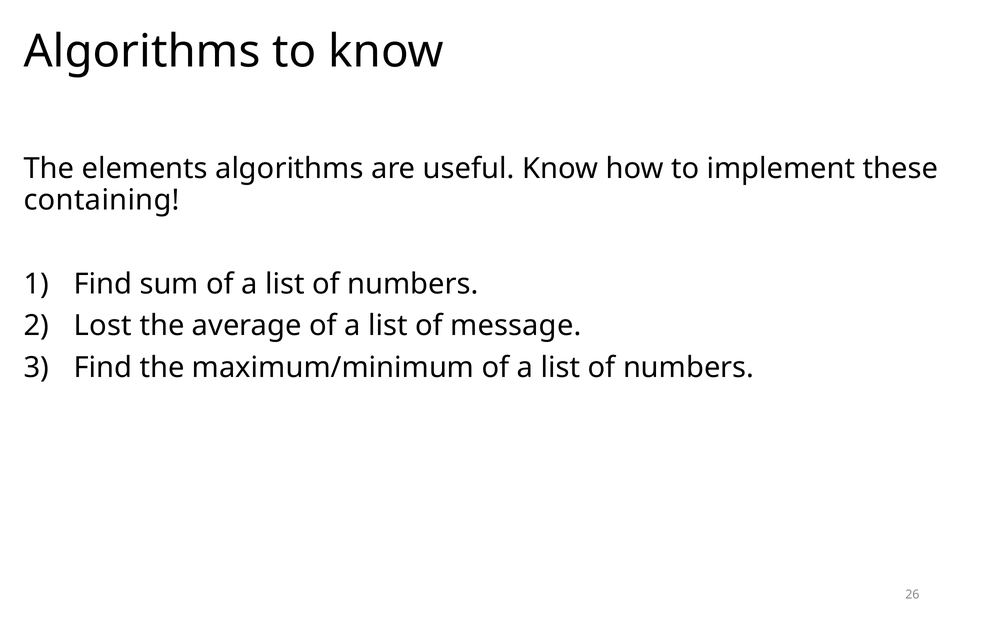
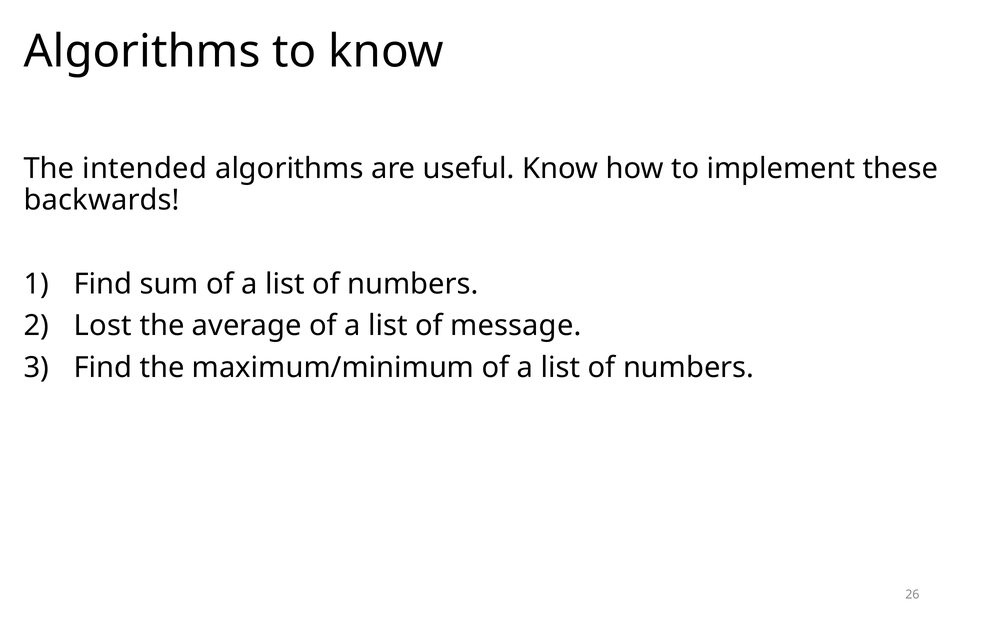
elements: elements -> intended
containing: containing -> backwards
